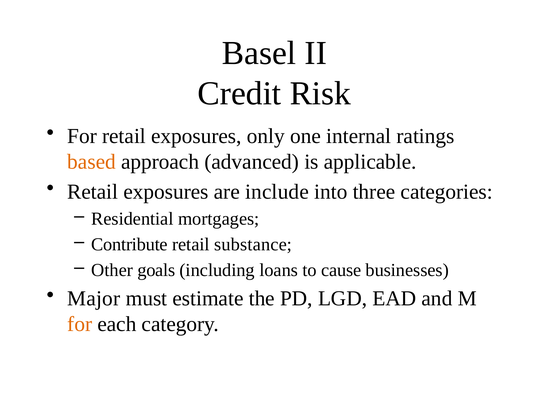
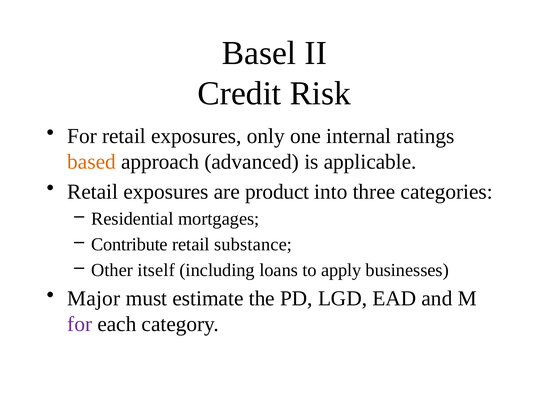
include: include -> product
goals: goals -> itself
cause: cause -> apply
for at (80, 324) colour: orange -> purple
